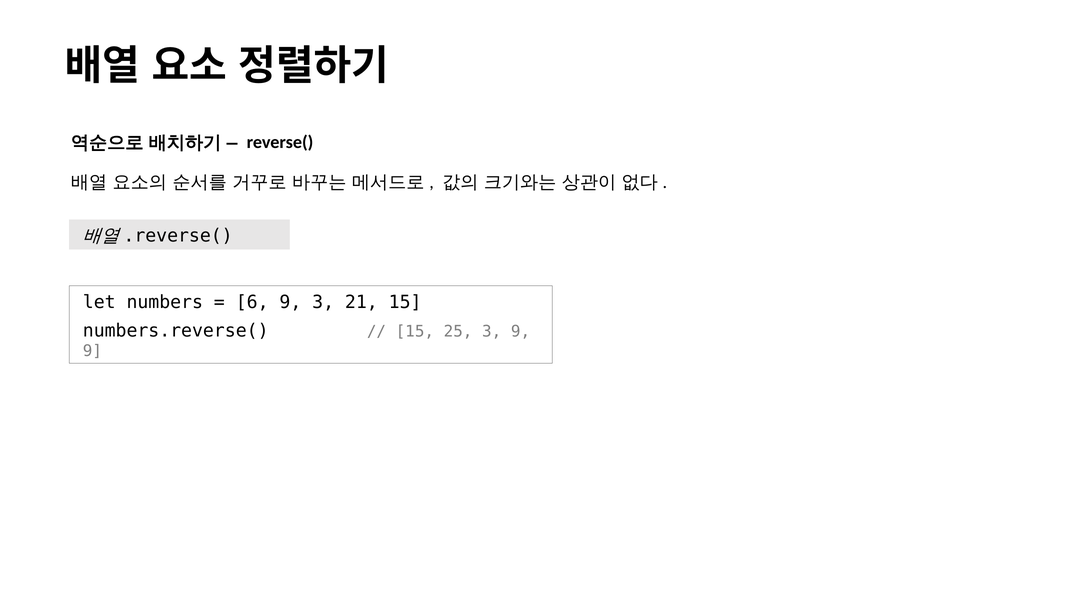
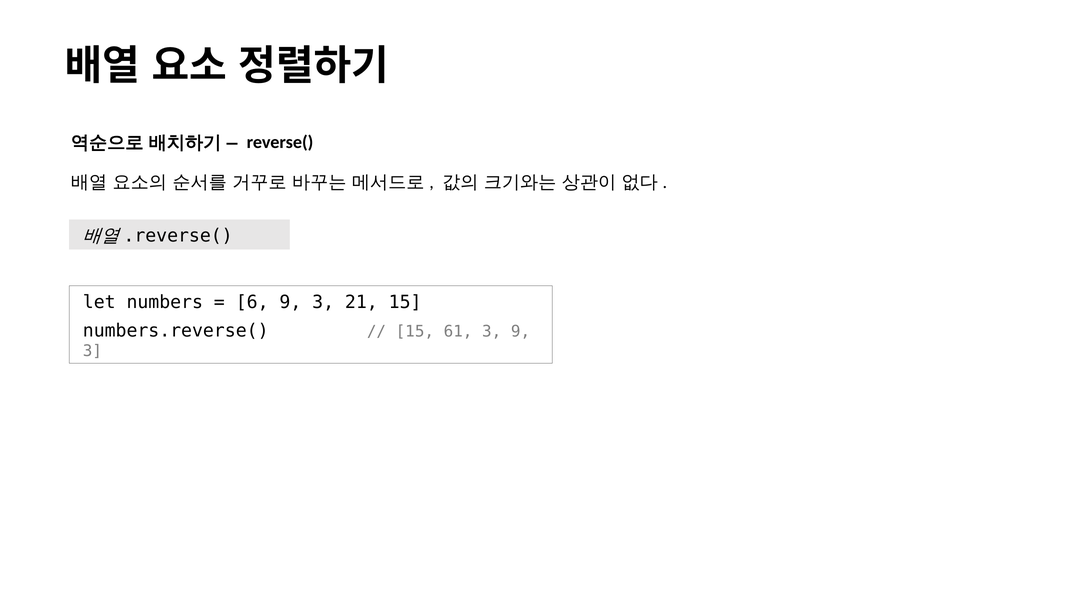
25: 25 -> 61
9 at (92, 351): 9 -> 3
